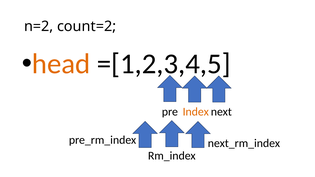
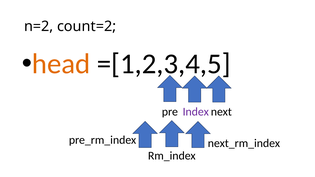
Index colour: orange -> purple
